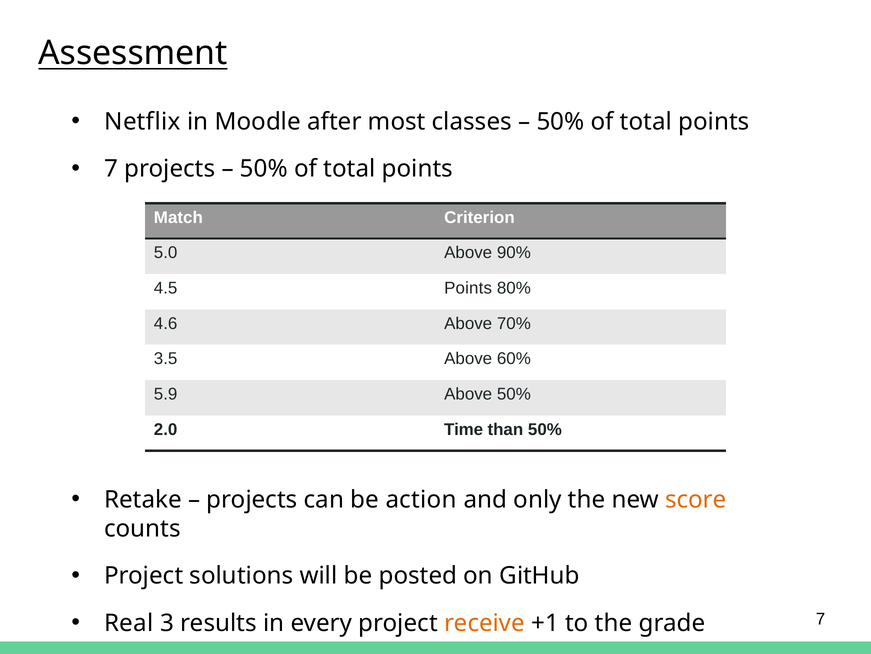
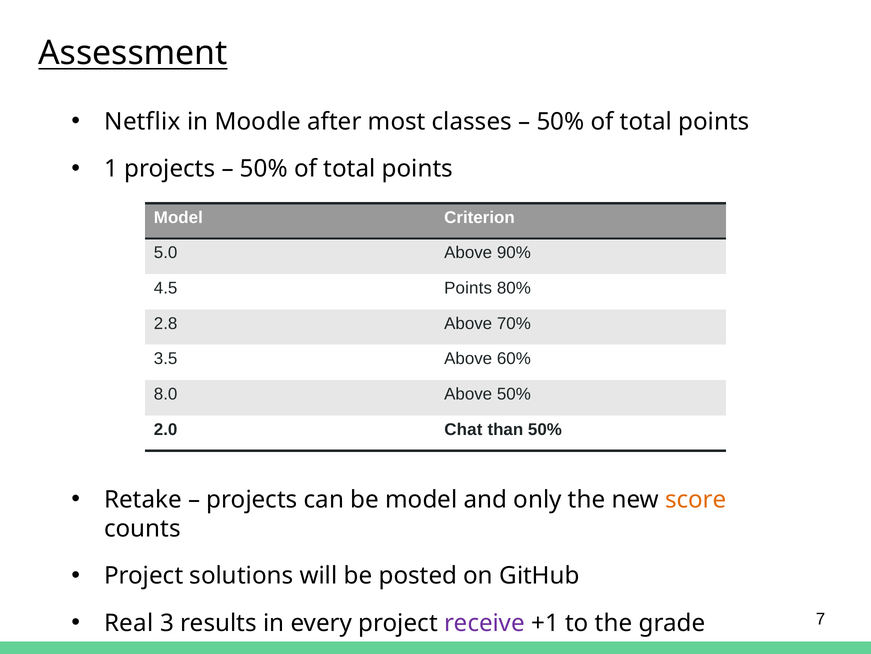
7 at (111, 169): 7 -> 1
Match at (178, 217): Match -> Model
4.6: 4.6 -> 2.8
5.9: 5.9 -> 8.0
Time: Time -> Chat
be action: action -> model
receive colour: orange -> purple
